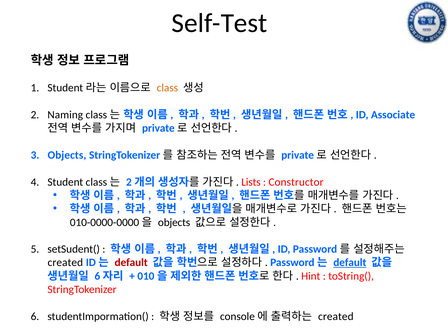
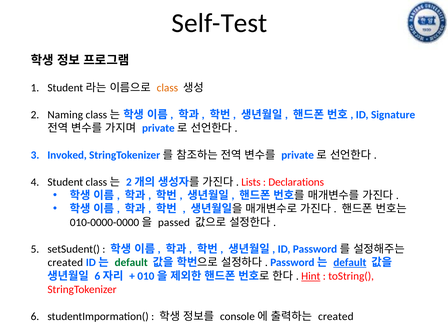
Associate: Associate -> Signature
Objects at (67, 155): Objects -> Invoked
Constructor: Constructor -> Declarations
objects at (174, 222): objects -> passed
default at (131, 263) colour: red -> green
Hint underline: none -> present
